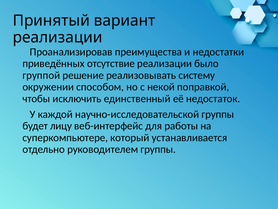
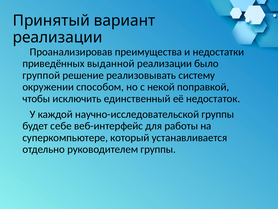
отсутствие: отсутствие -> выданной
лицу: лицу -> себе
